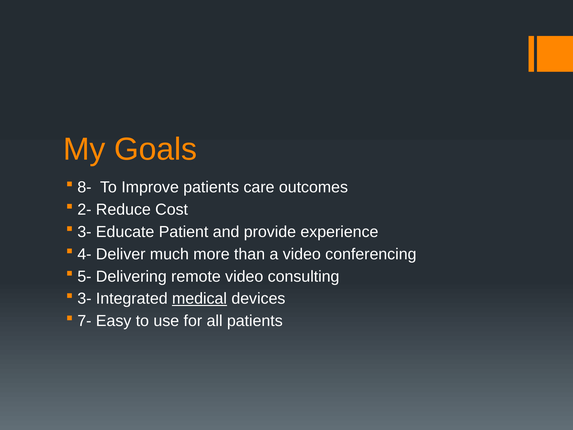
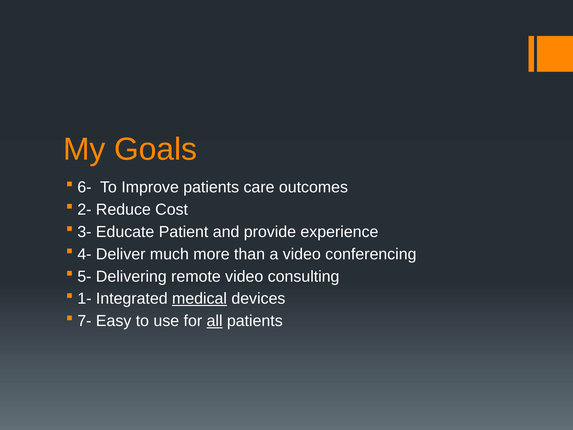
8-: 8- -> 6-
3- at (84, 299): 3- -> 1-
all underline: none -> present
